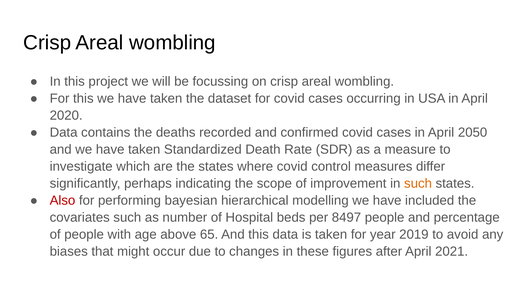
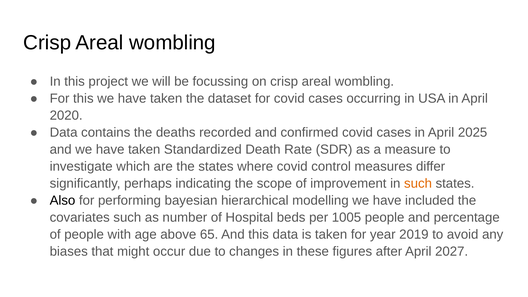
2050: 2050 -> 2025
Also colour: red -> black
8497: 8497 -> 1005
2021: 2021 -> 2027
